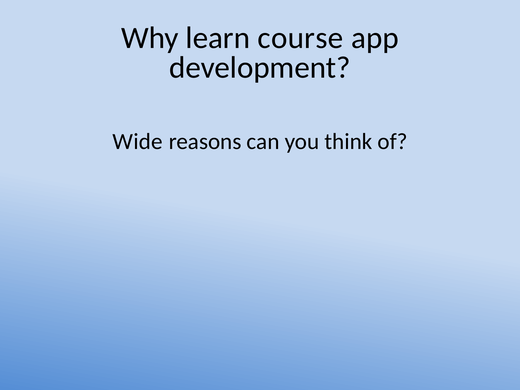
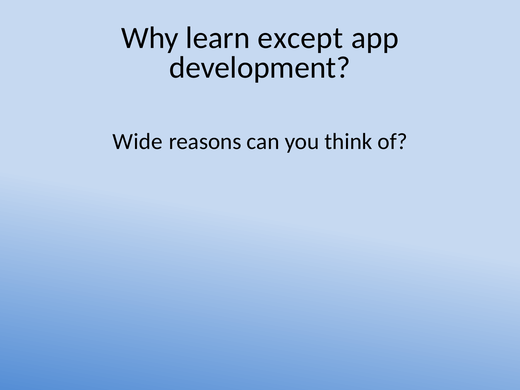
course: course -> except
